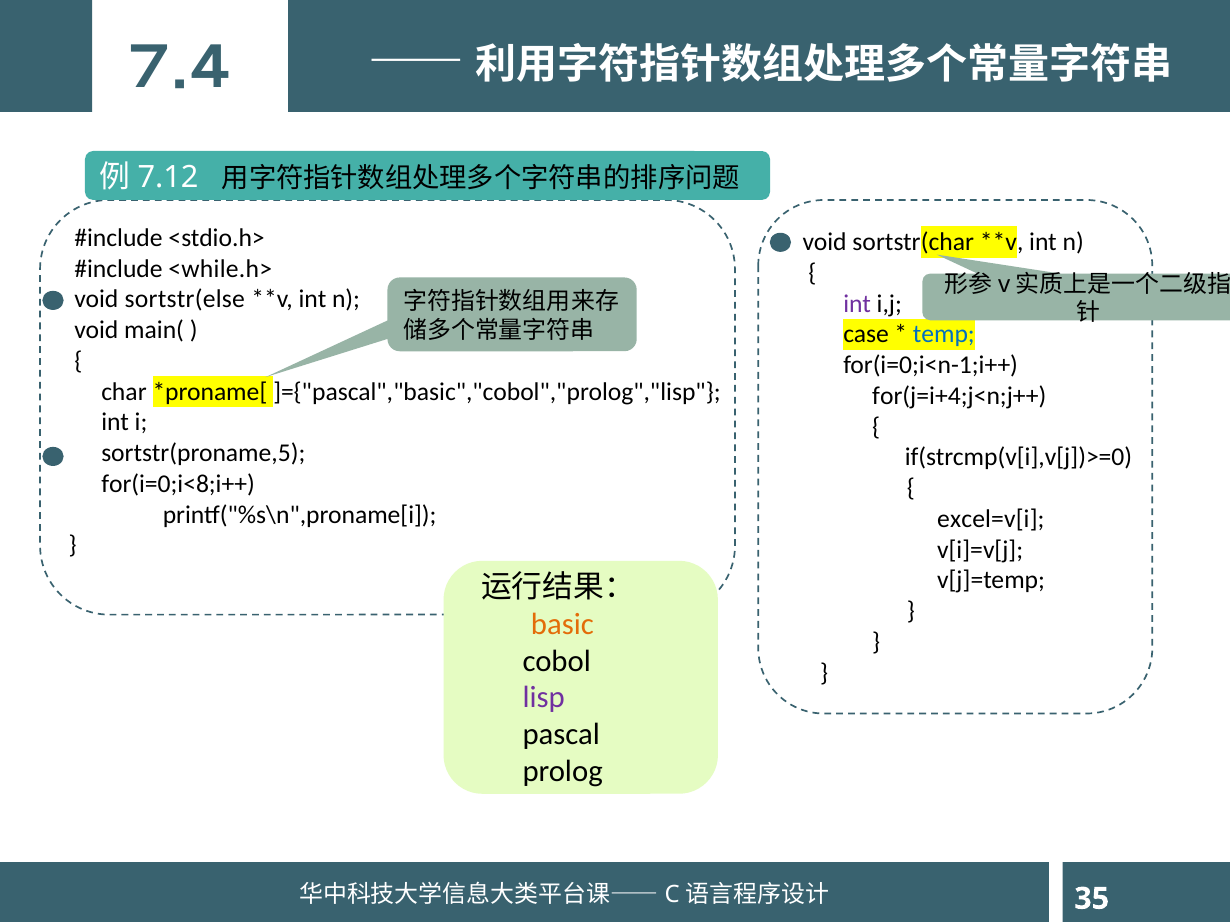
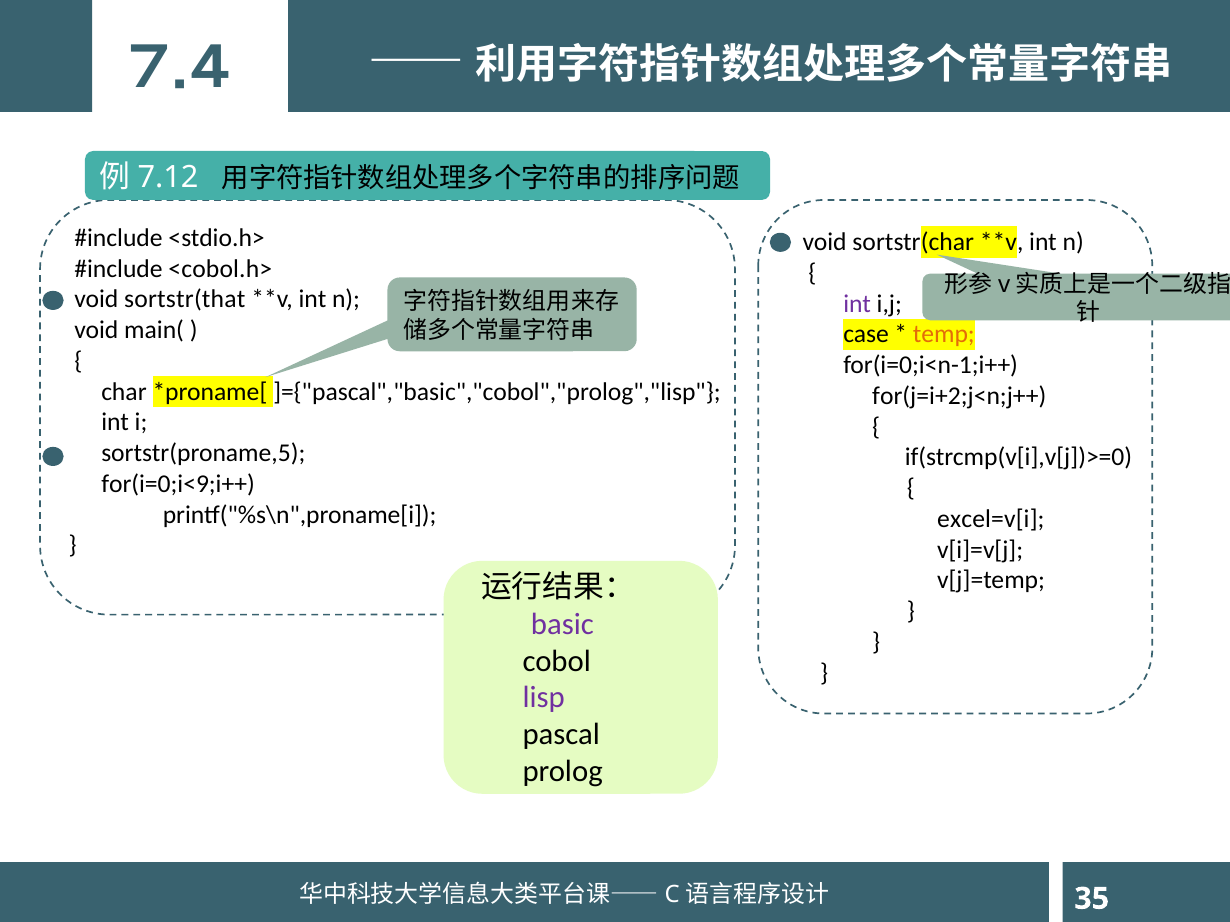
<while.h>: <while.h> -> <cobol.h>
sortstr(else: sortstr(else -> sortstr(that
temp colour: blue -> orange
for(j=i+4;j<n;j++: for(j=i+4;j<n;j++ -> for(j=i+2;j<n;j++
for(i=0;i<8;i++: for(i=0;i<8;i++ -> for(i=0;i<9;i++
basic colour: orange -> purple
